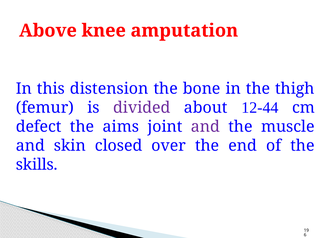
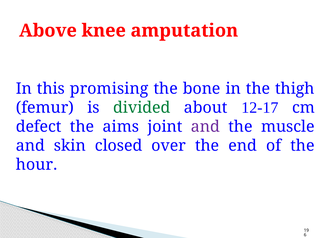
distension: distension -> promising
divided colour: purple -> green
12-44: 12-44 -> 12-17
skills: skills -> hour
